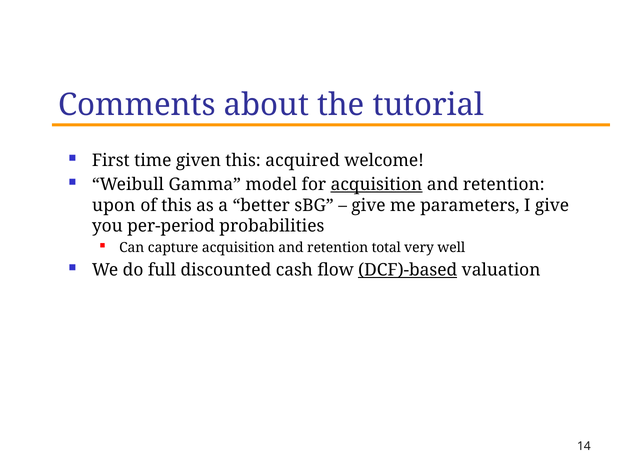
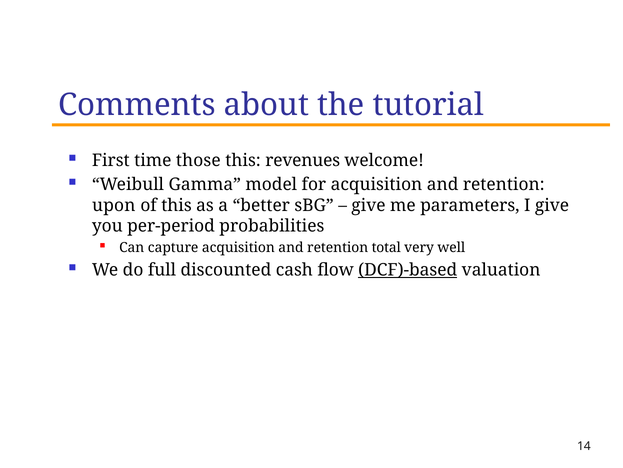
given: given -> those
acquired: acquired -> revenues
acquisition at (376, 184) underline: present -> none
